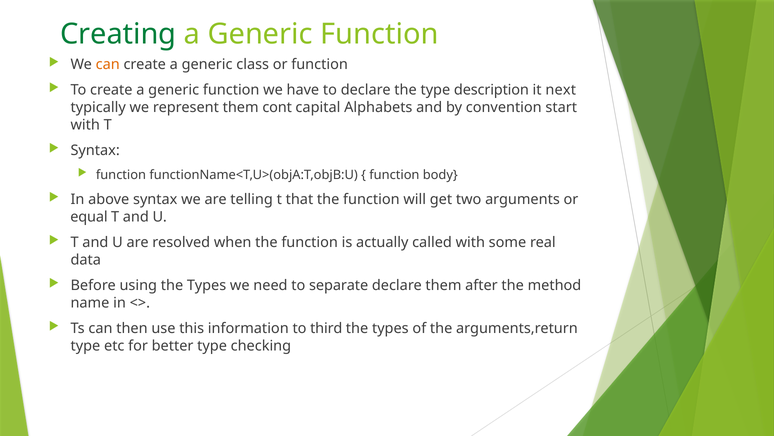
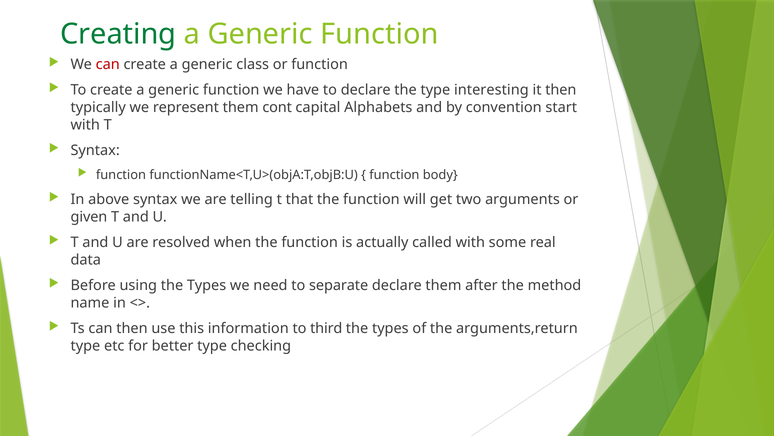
can at (108, 64) colour: orange -> red
description: description -> interesting
it next: next -> then
equal: equal -> given
